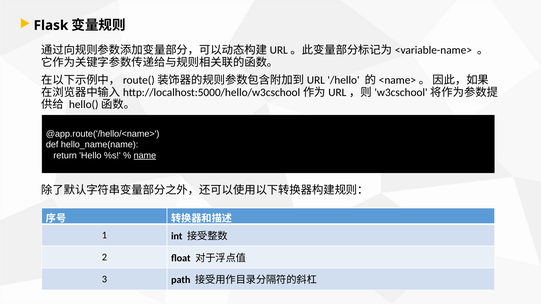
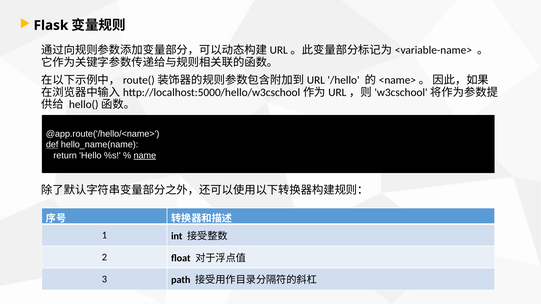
def underline: none -> present
